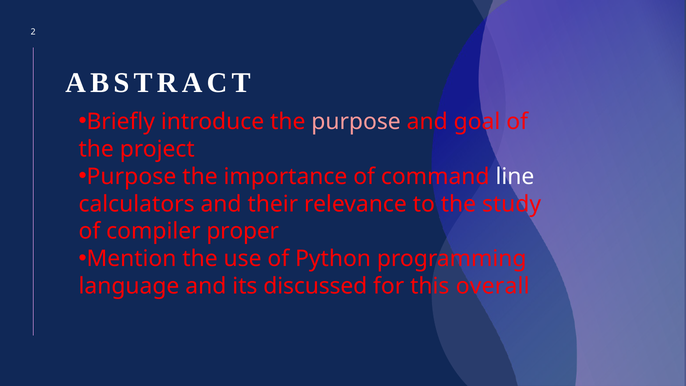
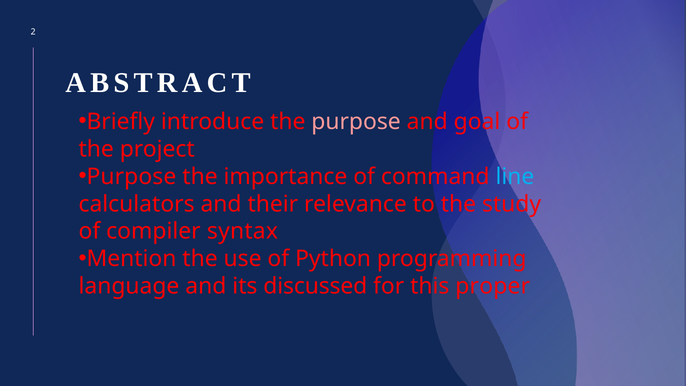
line colour: white -> light blue
proper: proper -> syntax
overall: overall -> proper
